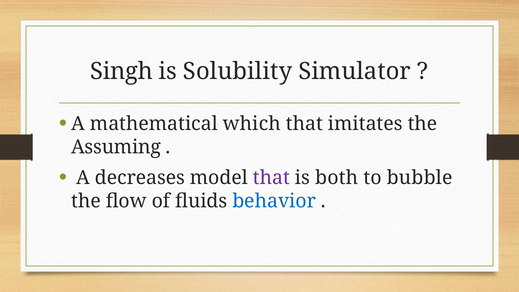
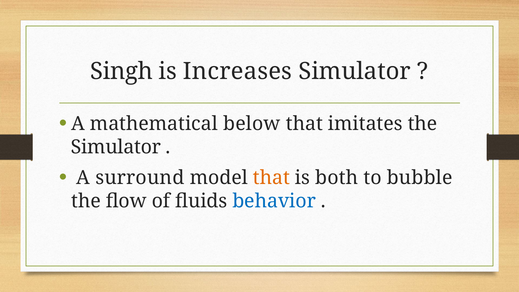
Solubility: Solubility -> Increases
which: which -> below
Assuming at (116, 147): Assuming -> Simulator
decreases: decreases -> surround
that at (271, 178) colour: purple -> orange
